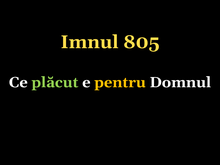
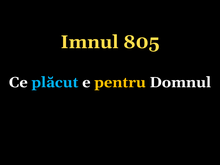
plăcut colour: light green -> light blue
